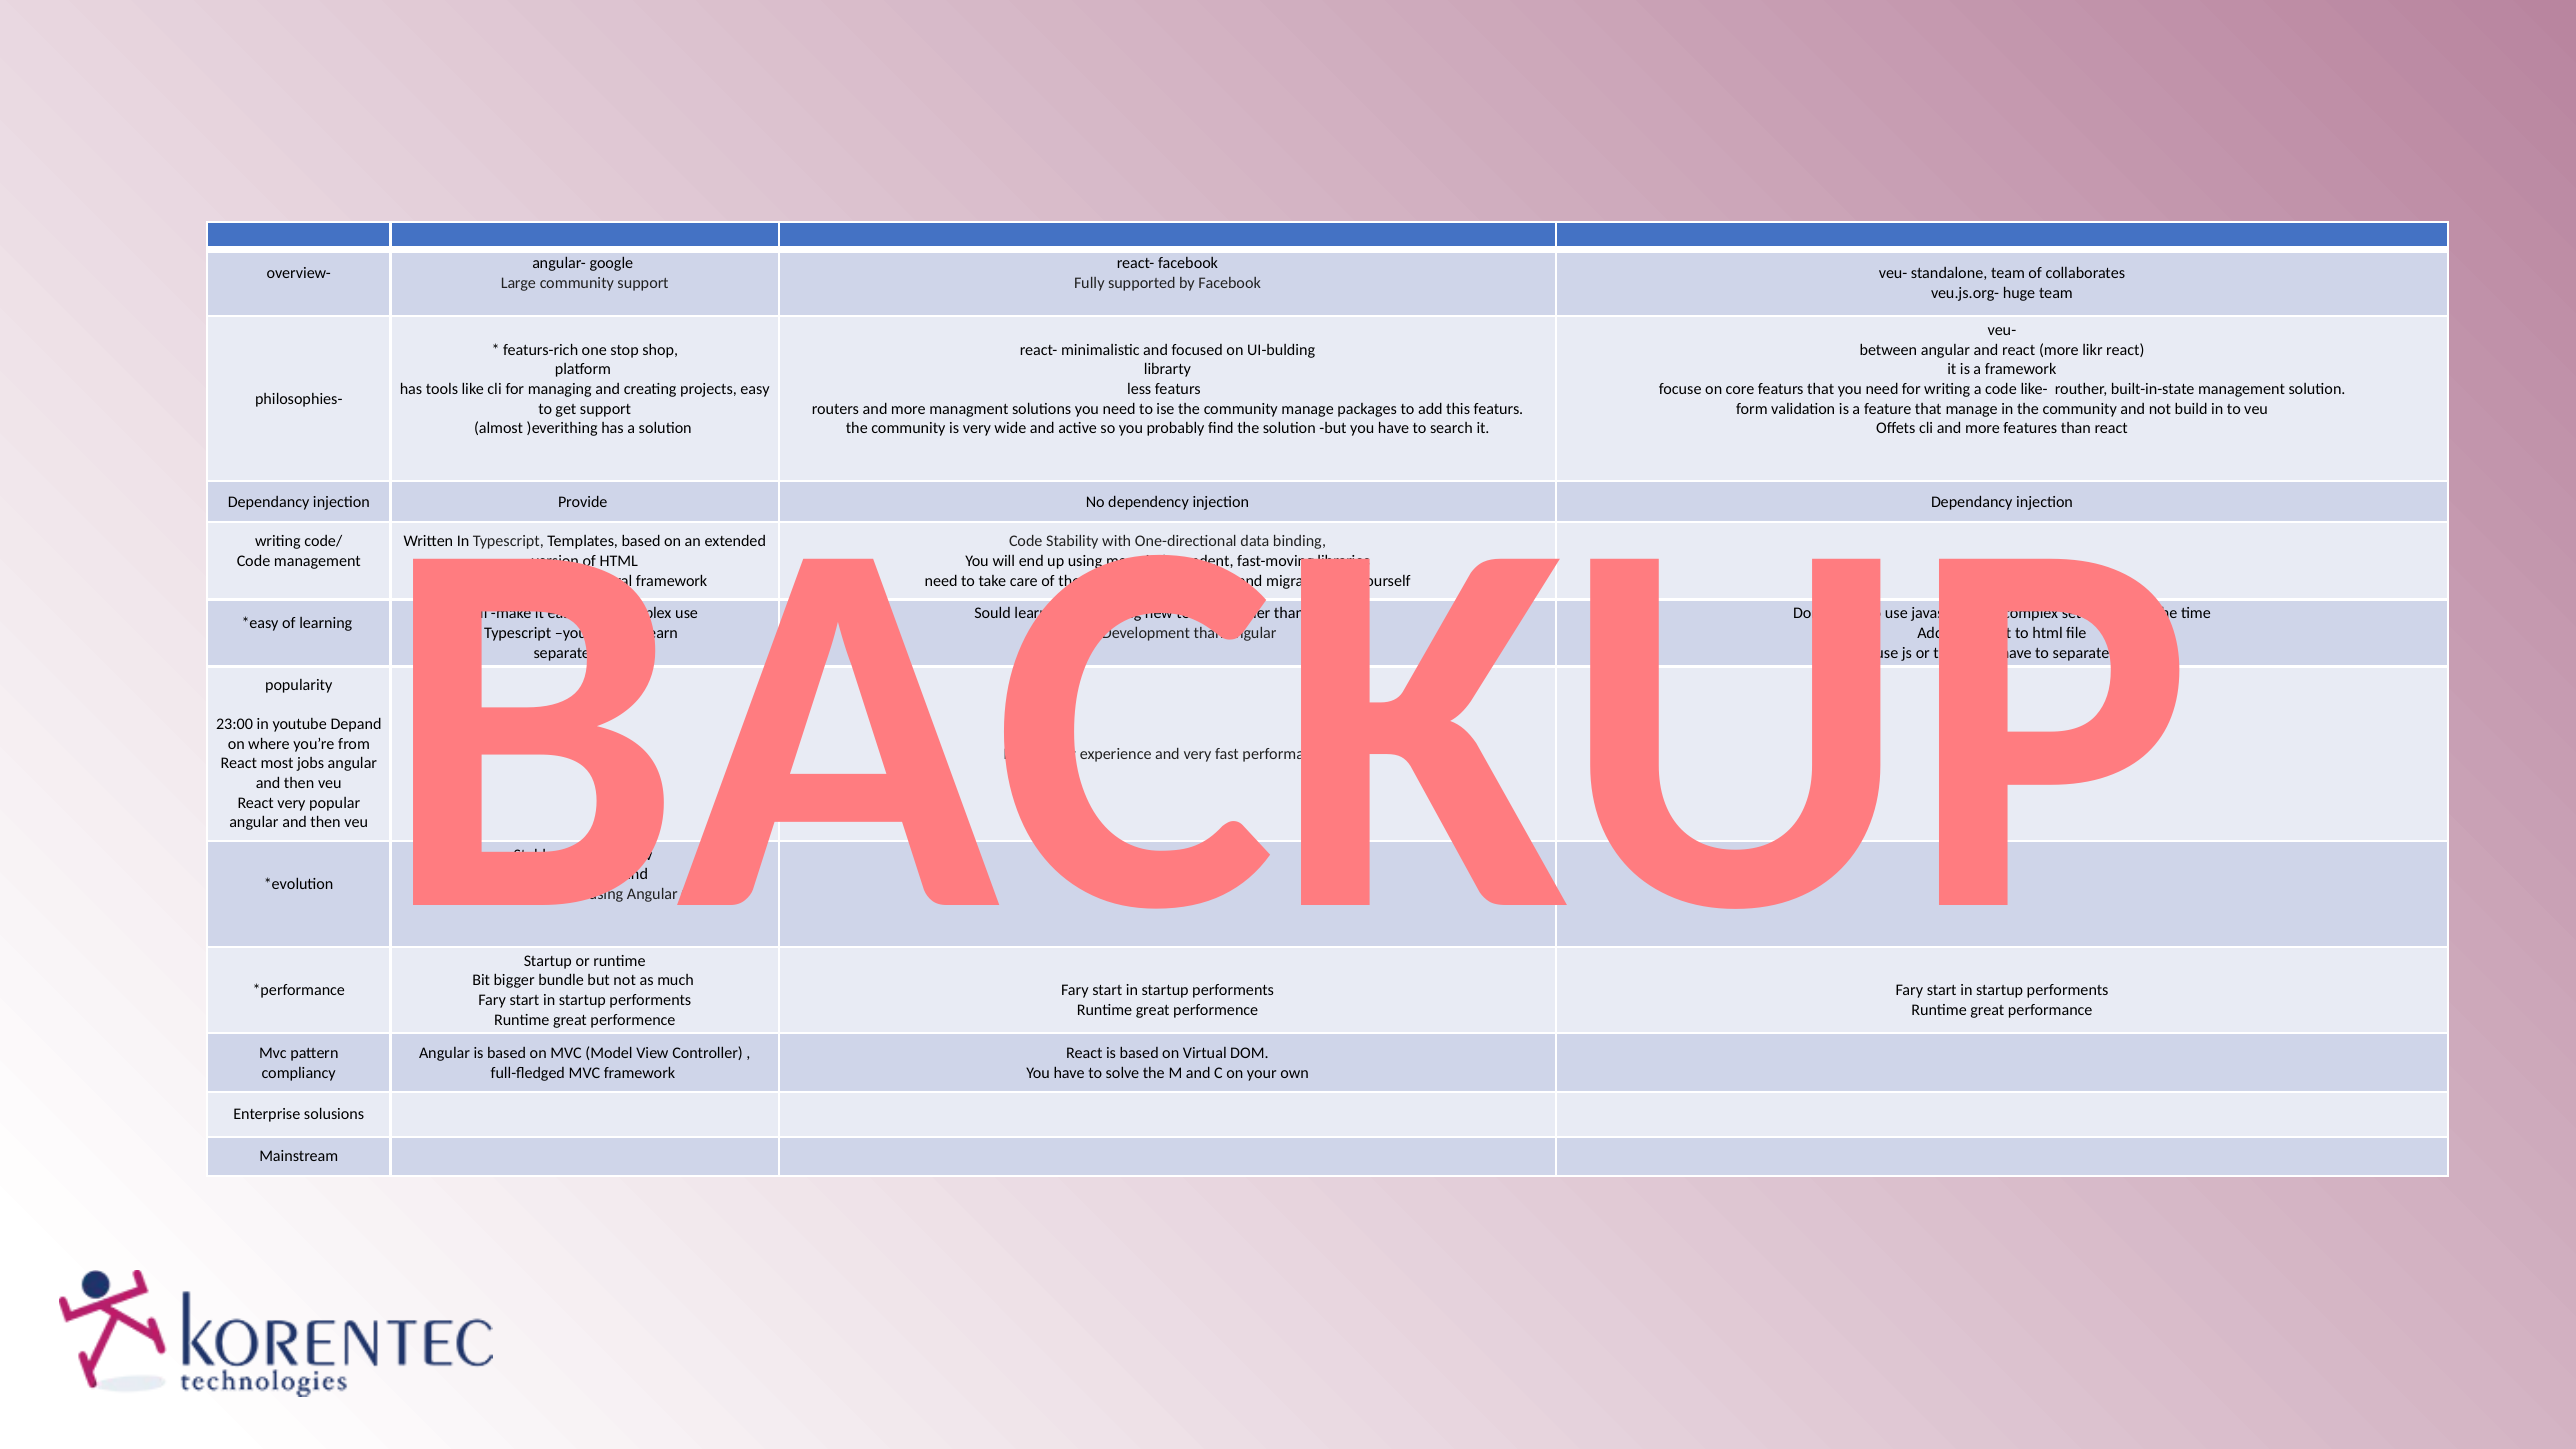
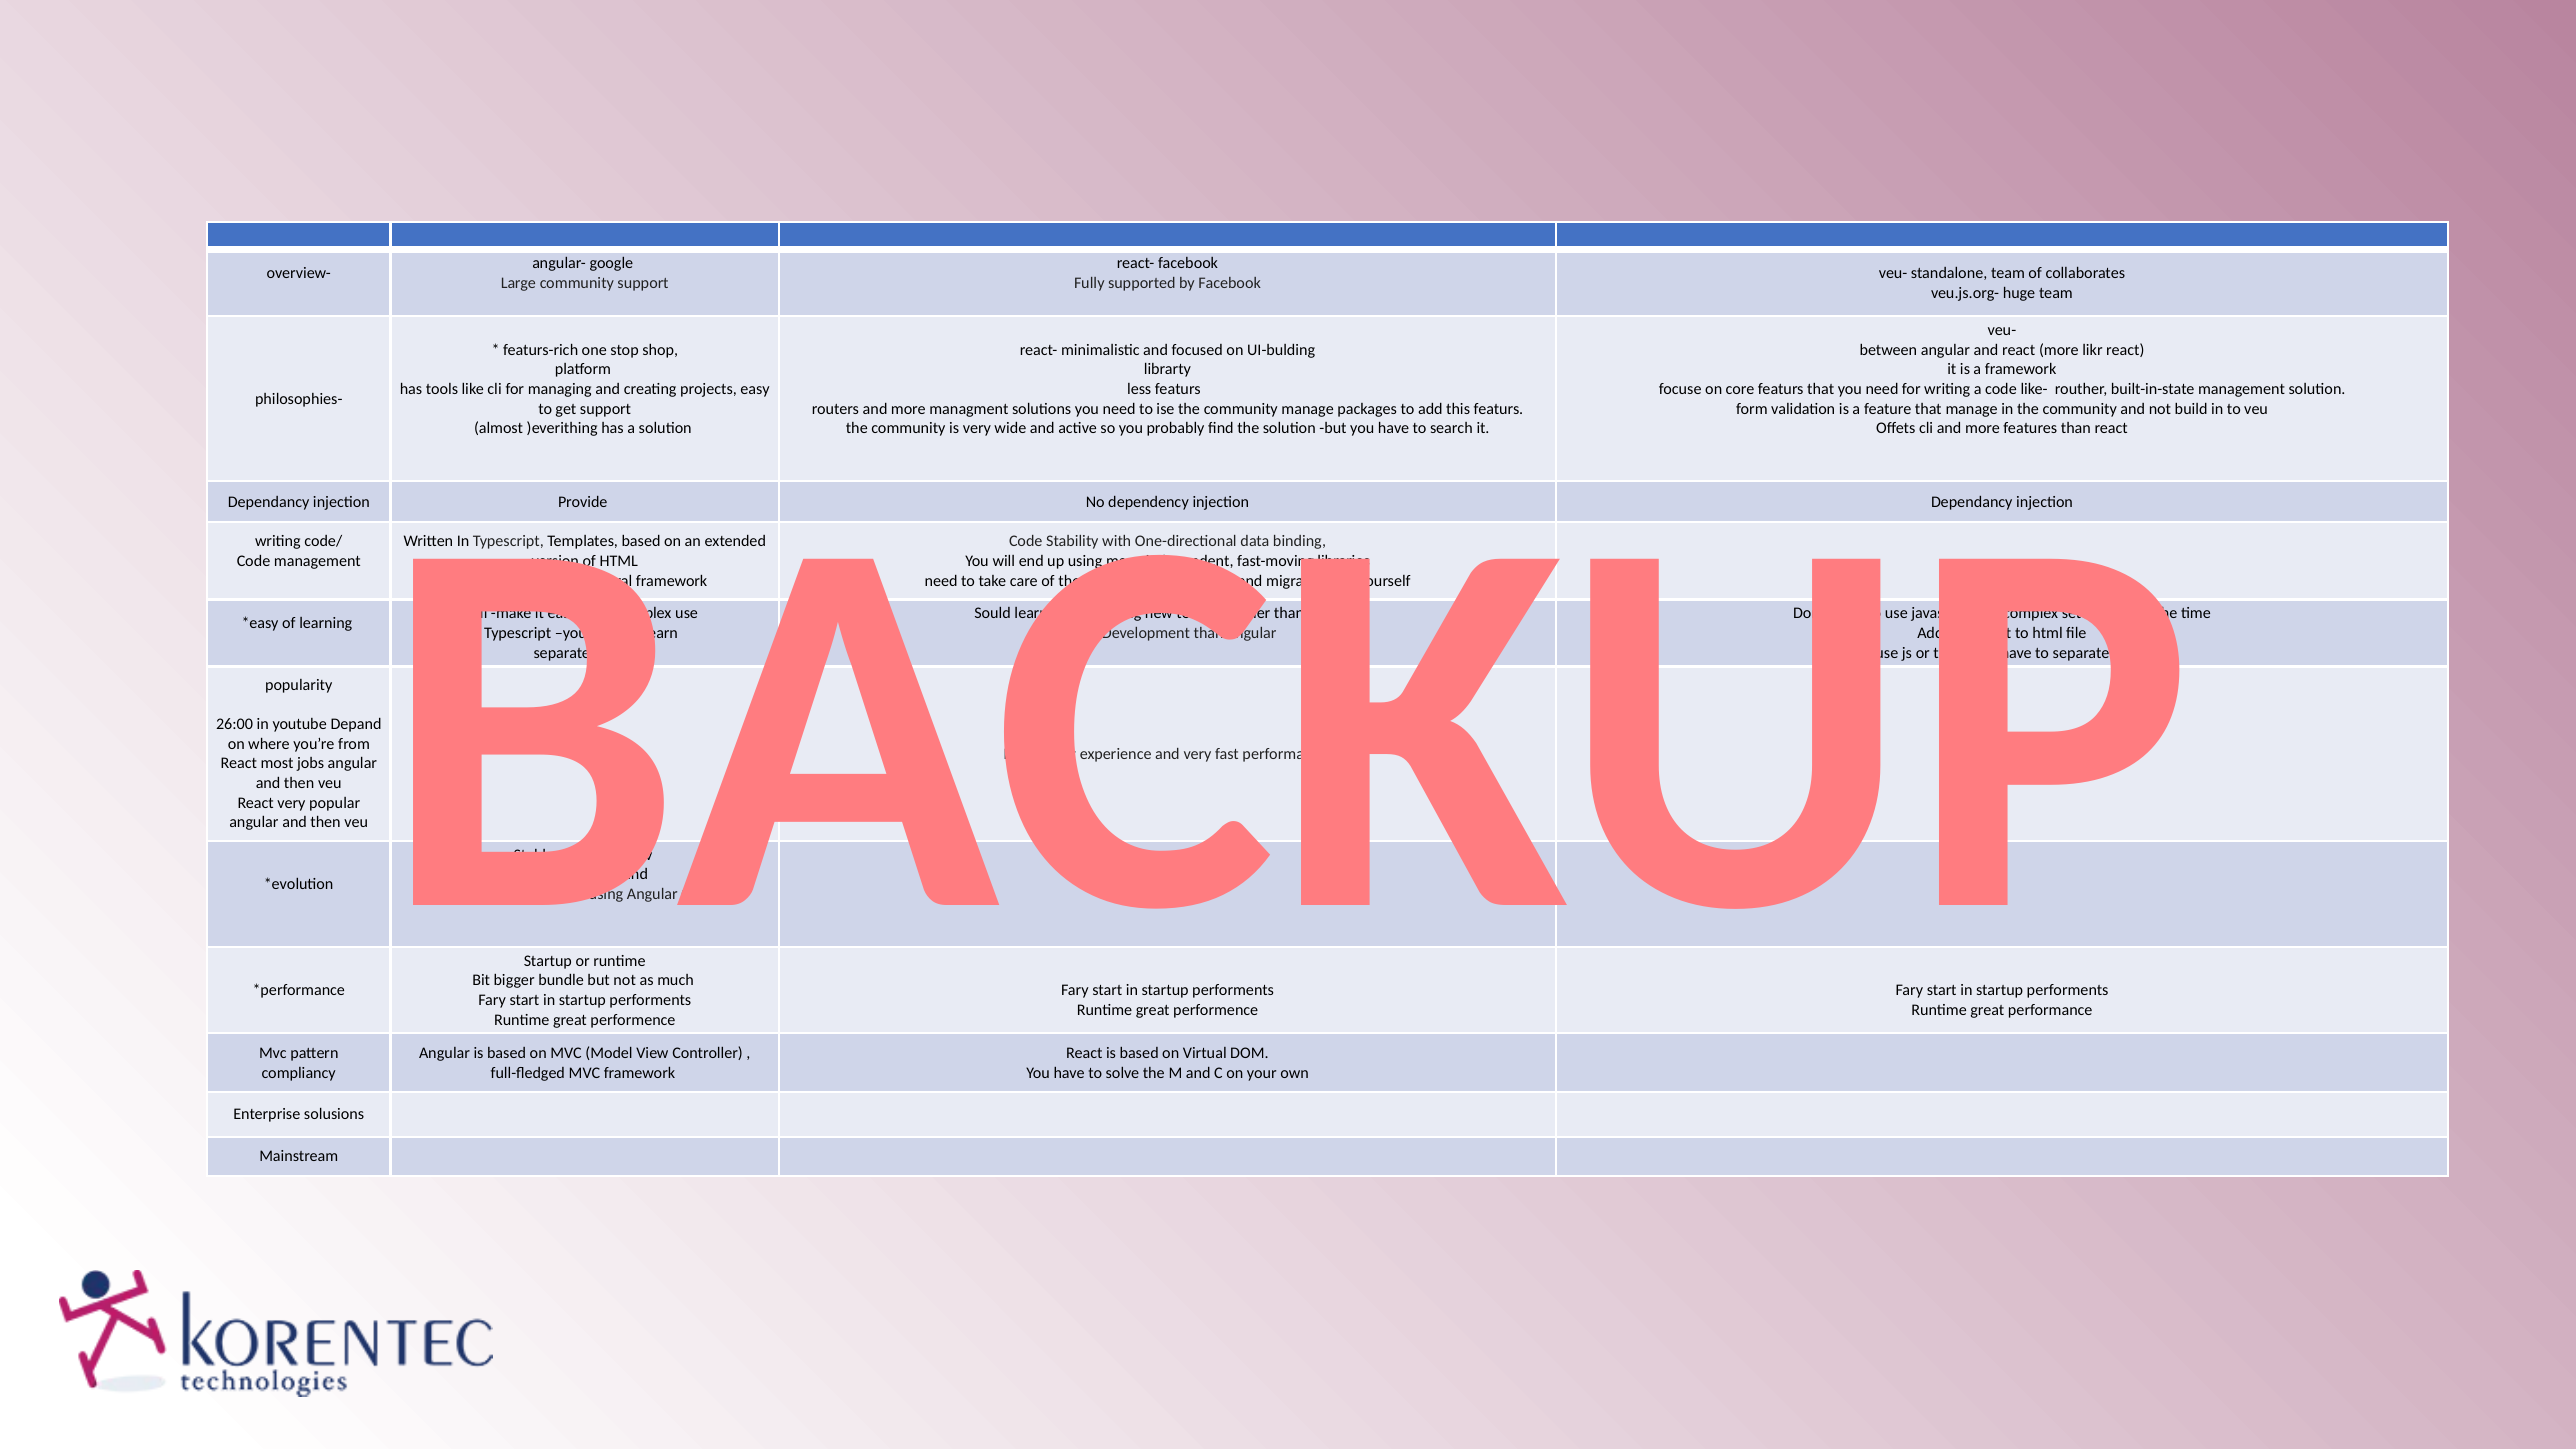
23:00: 23:00 -> 26:00
